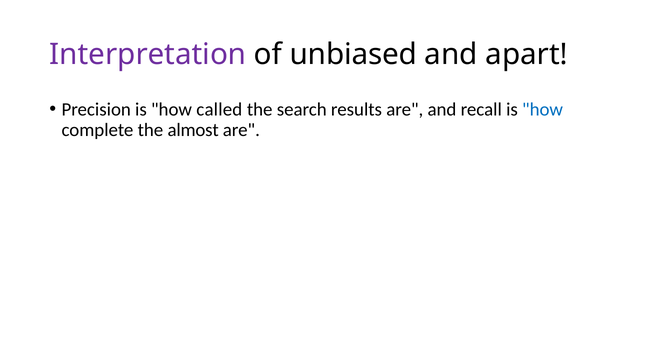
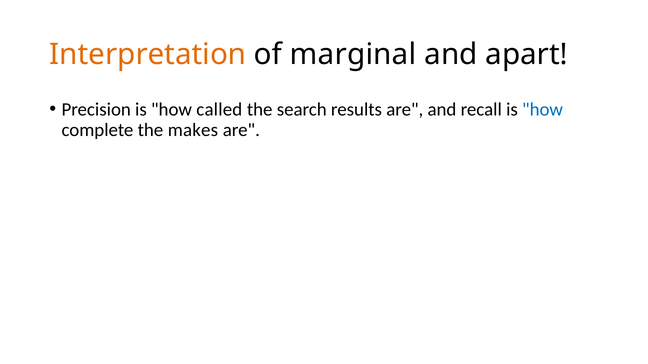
Interpretation colour: purple -> orange
unbiased: unbiased -> marginal
almost: almost -> makes
